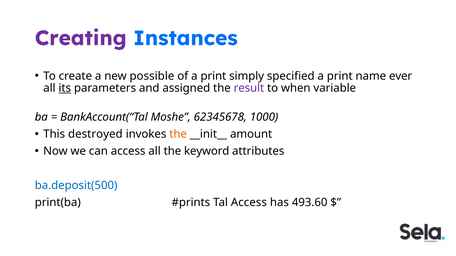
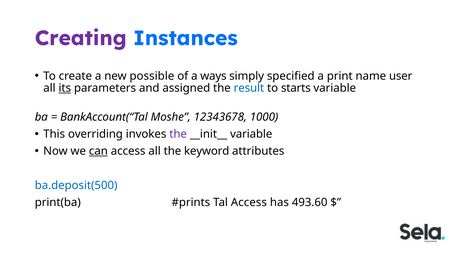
of a print: print -> ways
ever: ever -> user
result colour: purple -> blue
when: when -> starts
62345678: 62345678 -> 12343678
destroyed: destroyed -> overriding
the at (178, 134) colour: orange -> purple
__init__ amount: amount -> variable
can underline: none -> present
